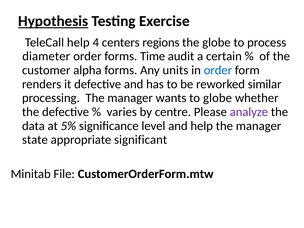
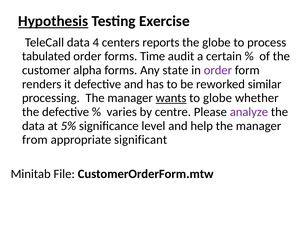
TeleCall help: help -> data
regions: regions -> reports
diameter: diameter -> tabulated
units: units -> state
order at (218, 70) colour: blue -> purple
wants underline: none -> present
state: state -> from
